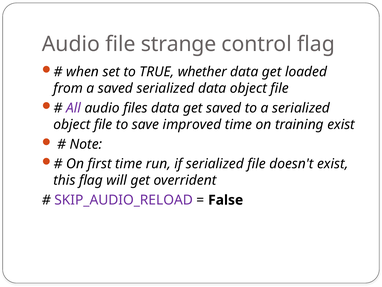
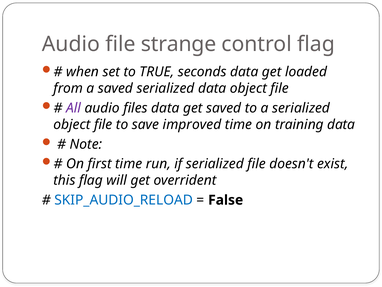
whether: whether -> seconds
training exist: exist -> data
SKIP_AUDIO_RELOAD colour: purple -> blue
